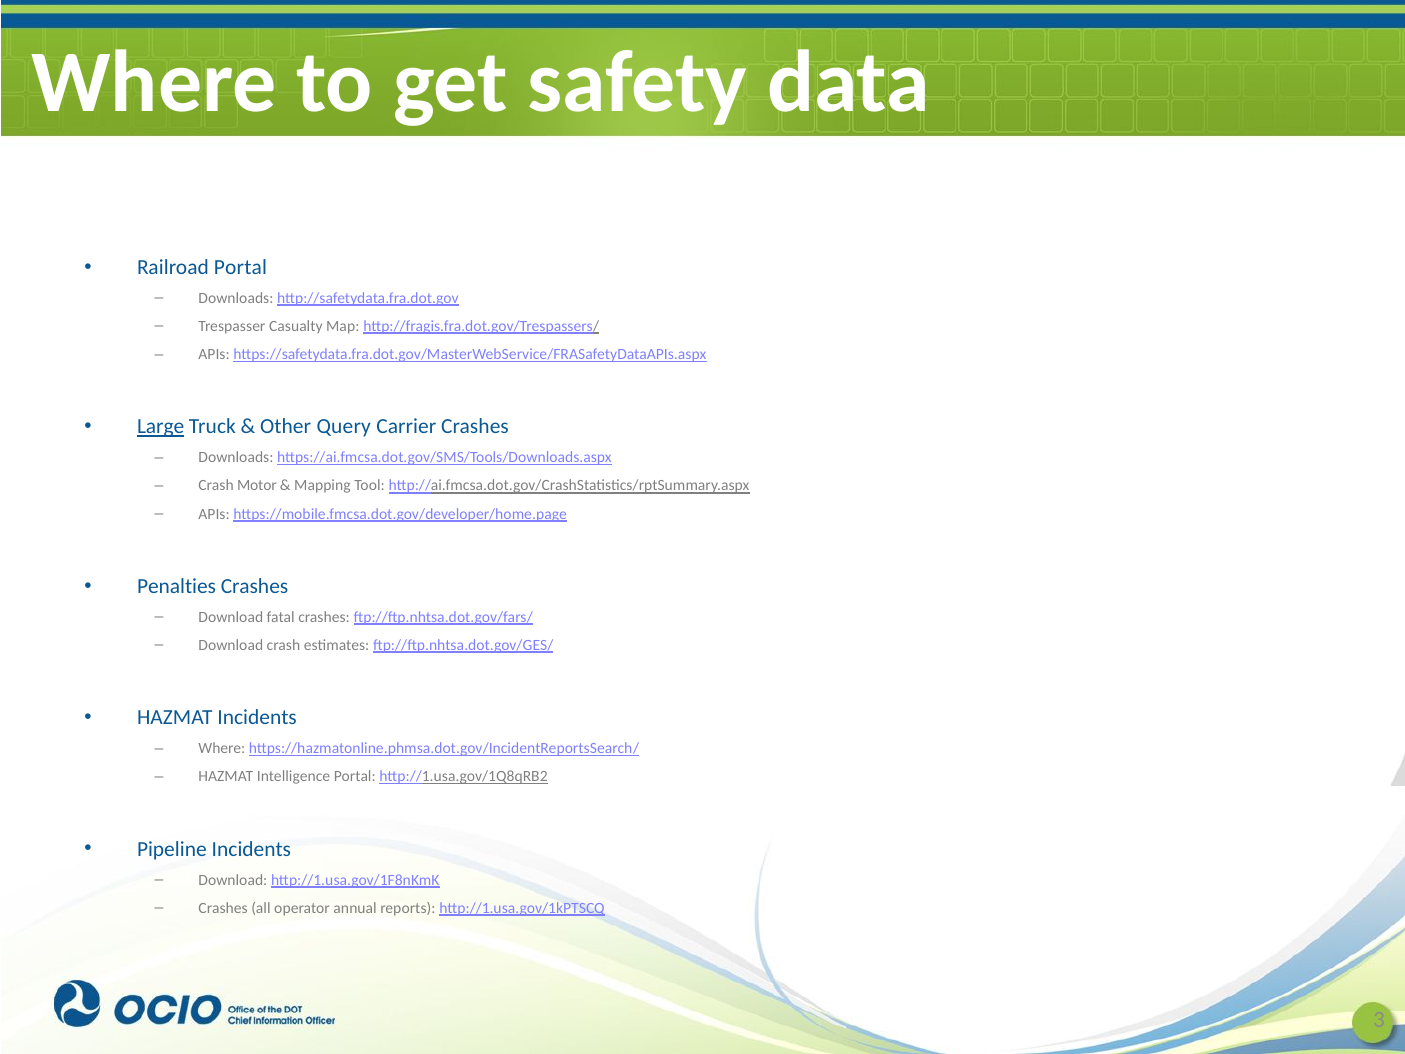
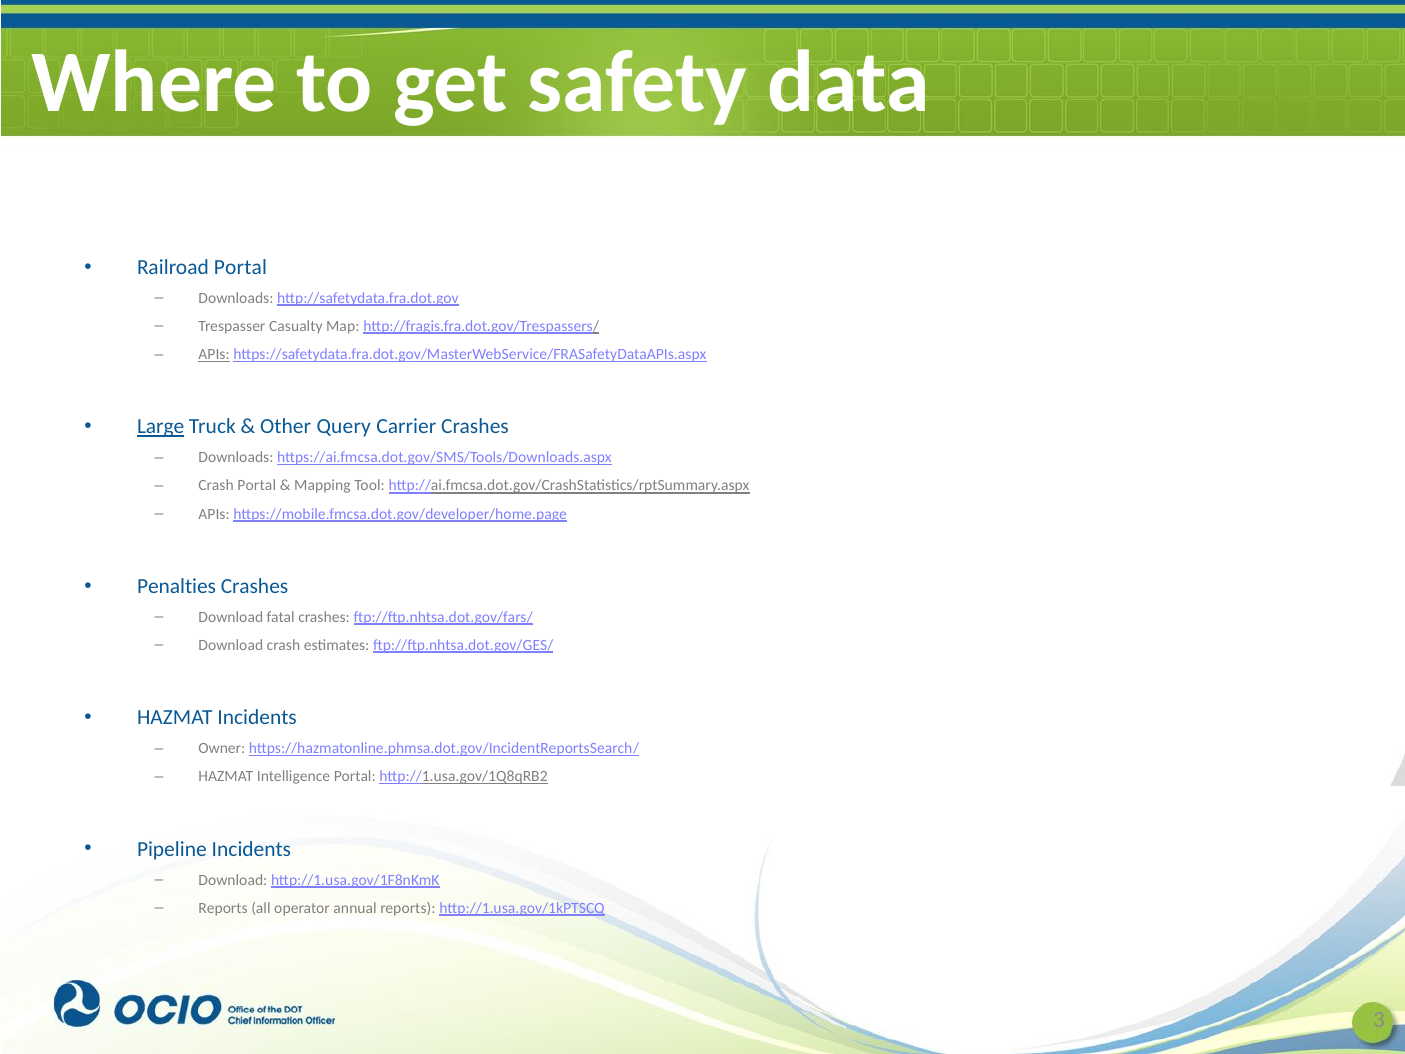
APIs at (214, 354) underline: none -> present
Crash Motor: Motor -> Portal
Where at (222, 748): Where -> Owner
Crashes at (223, 908): Crashes -> Reports
